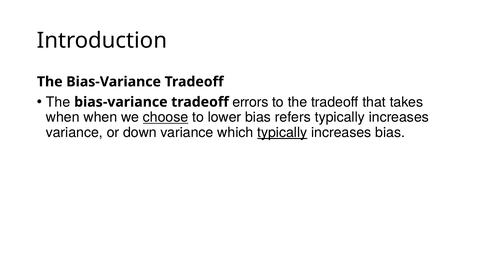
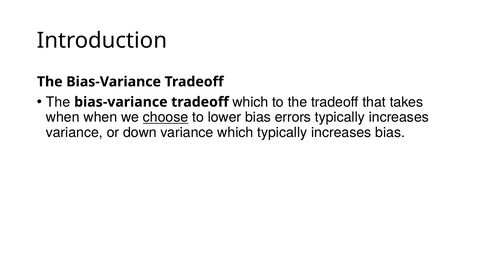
tradeoff errors: errors -> which
refers: refers -> errors
typically at (282, 133) underline: present -> none
